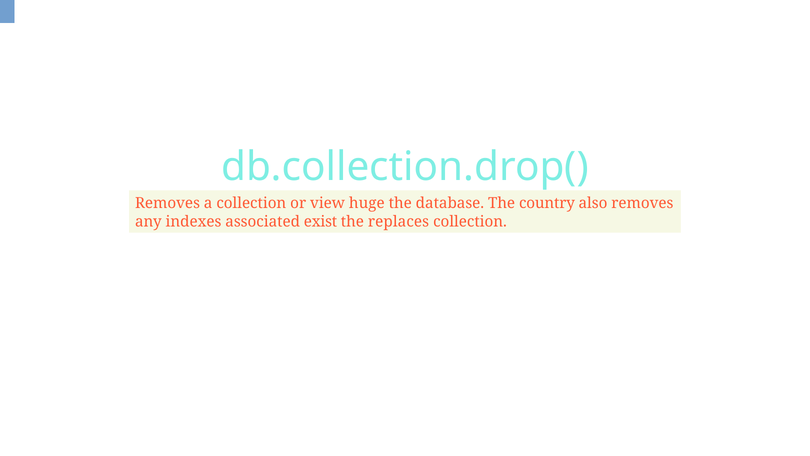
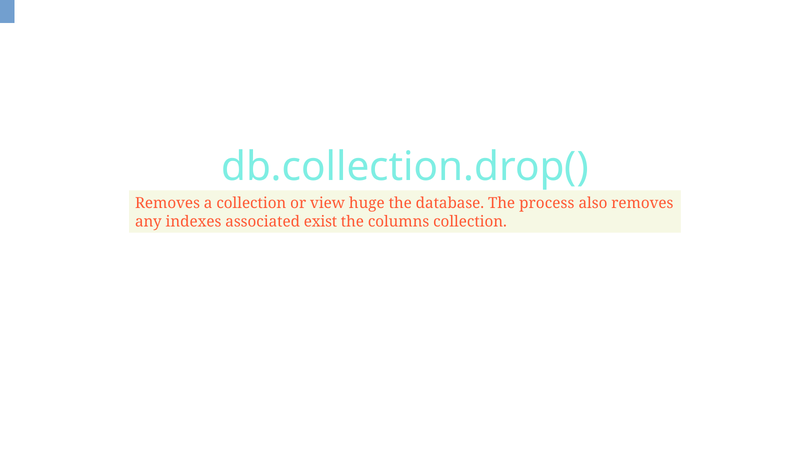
country: country -> process
replaces: replaces -> columns
